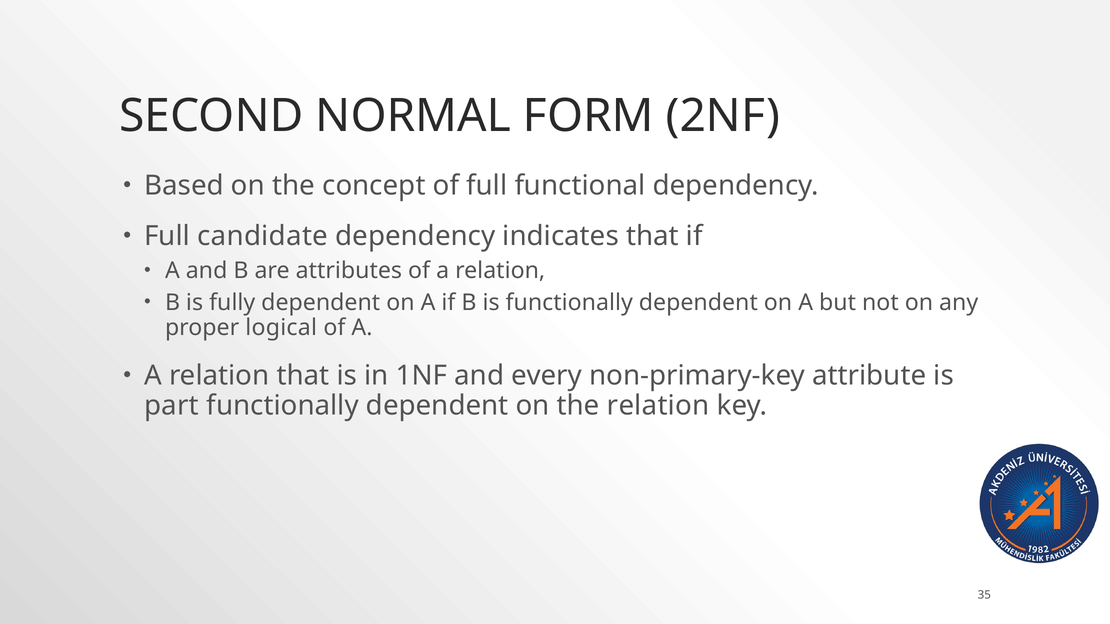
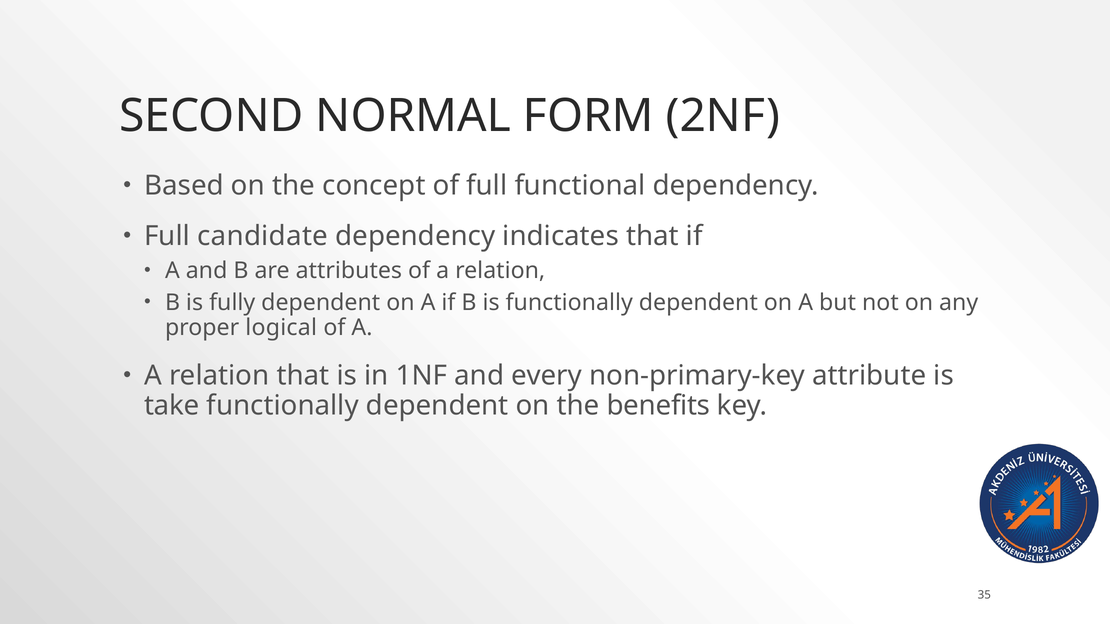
part: part -> take
the relation: relation -> benefits
